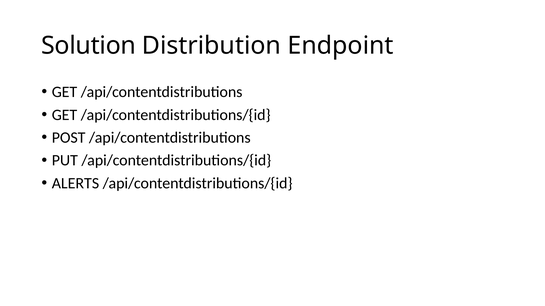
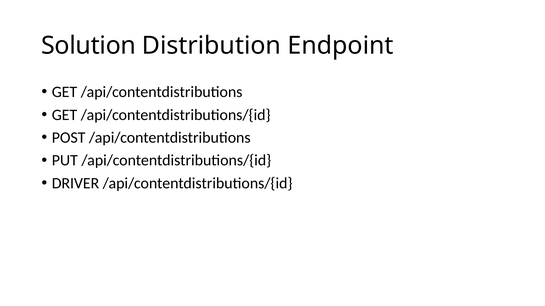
ALERTS: ALERTS -> DRIVER
